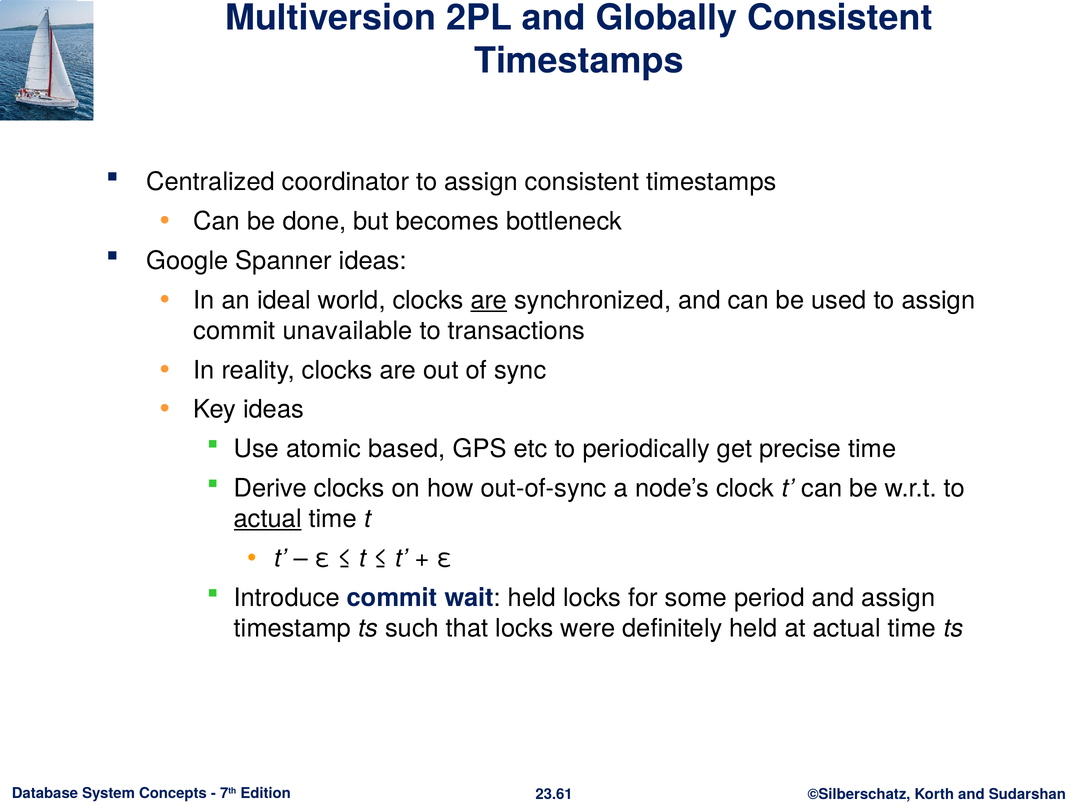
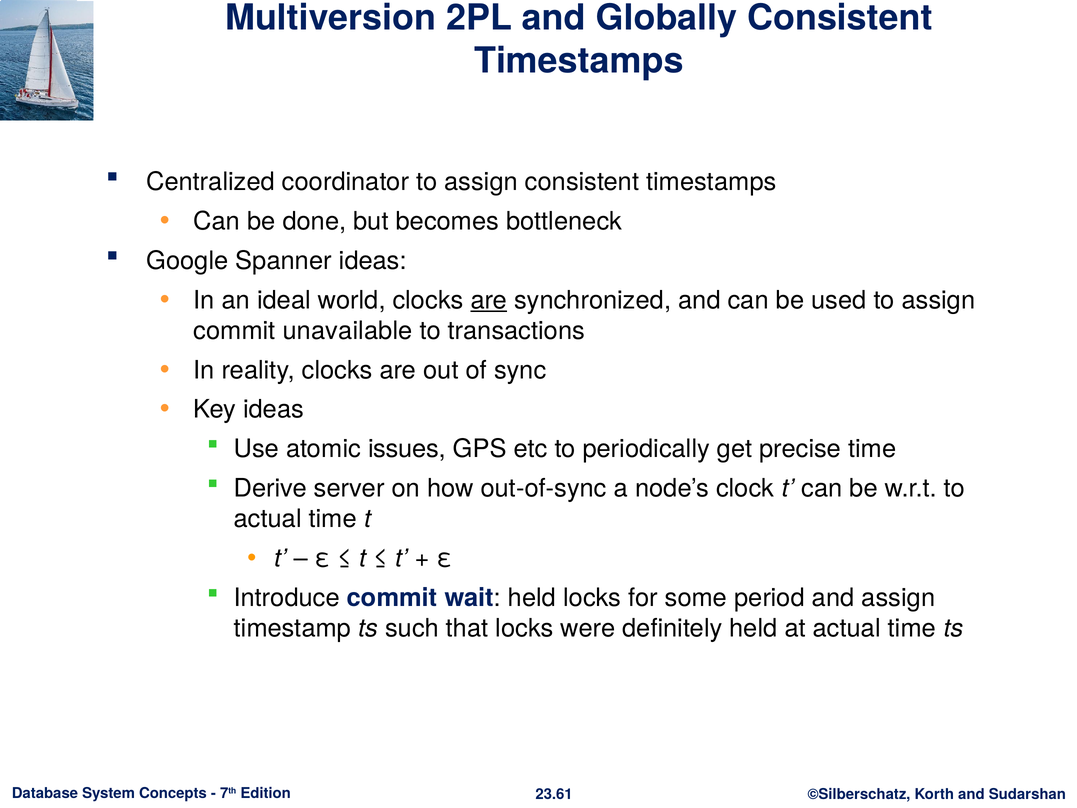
based: based -> issues
Derive clocks: clocks -> server
actual at (268, 519) underline: present -> none
